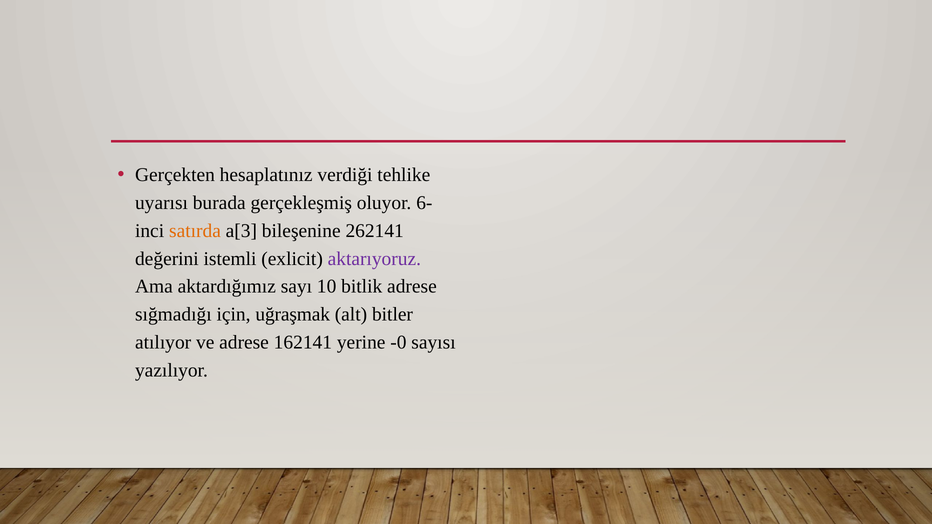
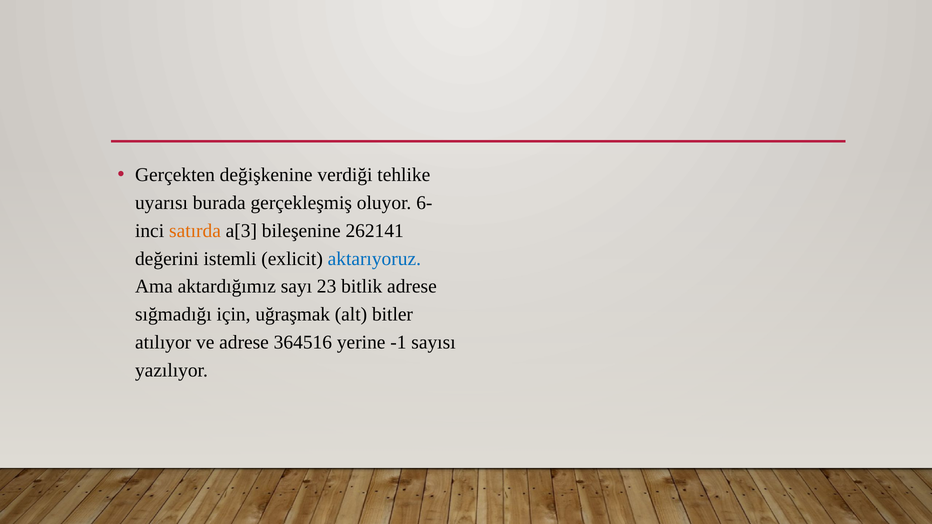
hesaplatınız: hesaplatınız -> değişkenine
aktarıyoruz colour: purple -> blue
10: 10 -> 23
162141: 162141 -> 364516
-0: -0 -> -1
